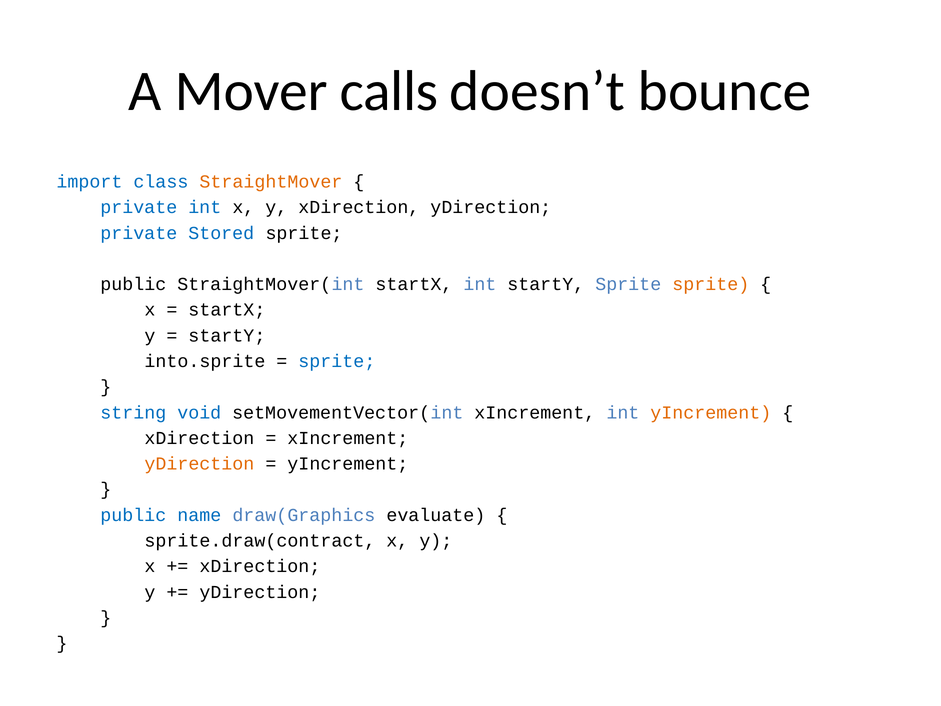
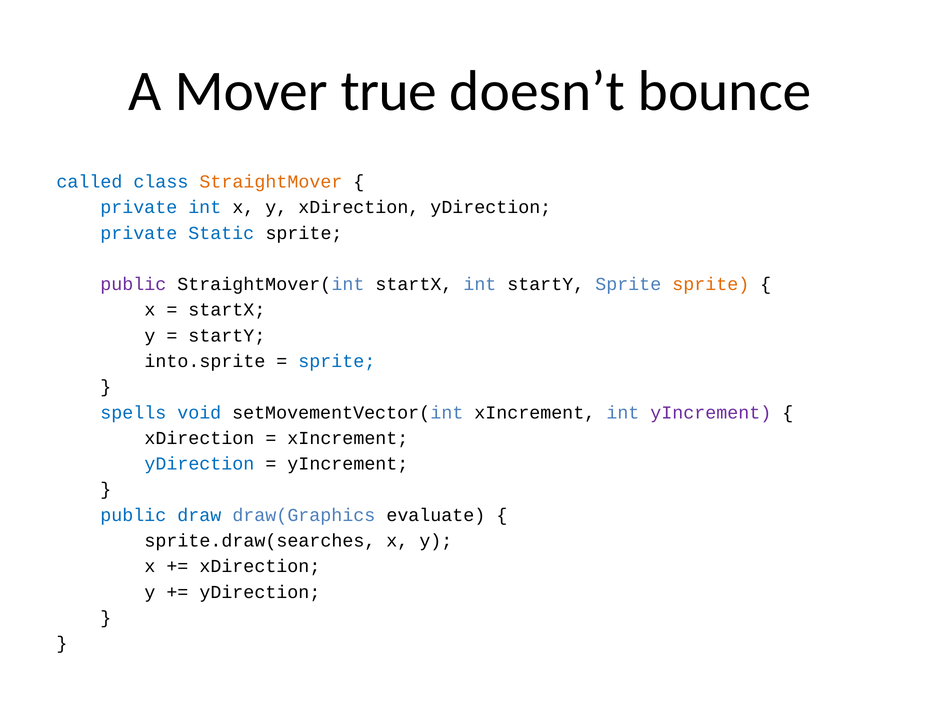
calls: calls -> true
import: import -> called
Stored: Stored -> Static
public at (133, 284) colour: black -> purple
string: string -> spells
yIncrement at (711, 412) colour: orange -> purple
yDirection at (199, 464) colour: orange -> blue
name: name -> draw
sprite.draw(contract: sprite.draw(contract -> sprite.draw(searches
